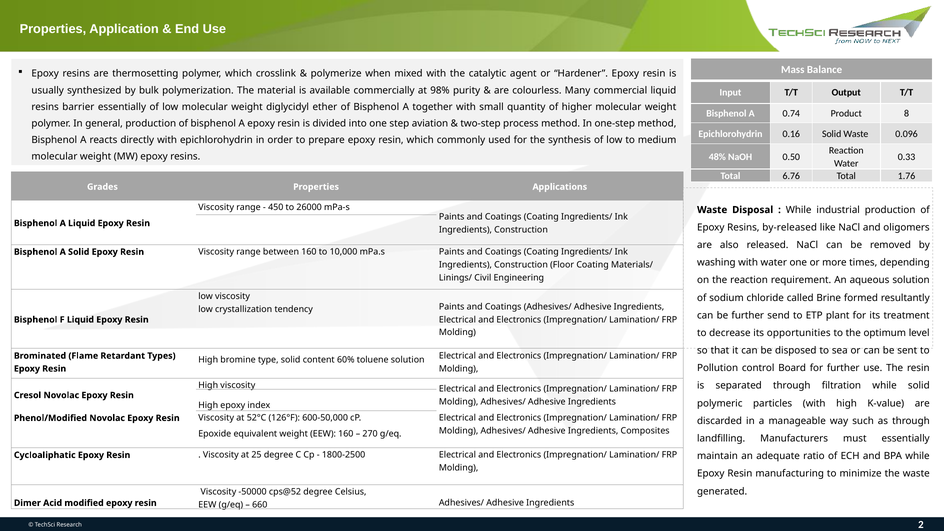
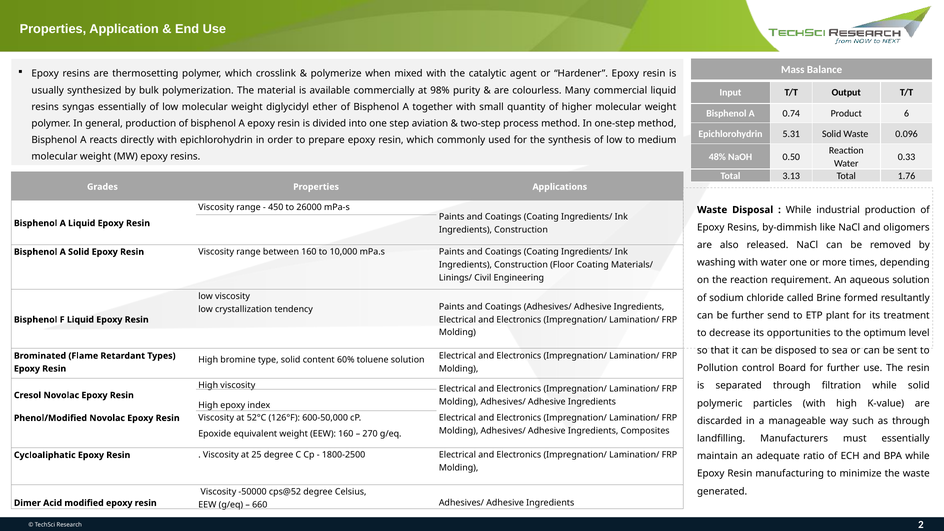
barrier: barrier -> syngas
8: 8 -> 6
0.16: 0.16 -> 5.31
6.76: 6.76 -> 3.13
by-released: by-released -> by-dimmish
